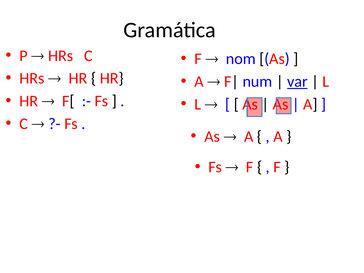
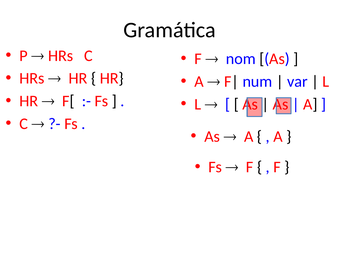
var underline: present -> none
